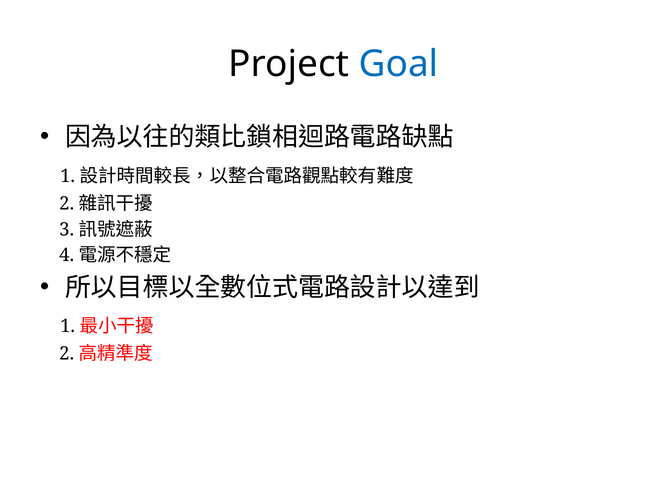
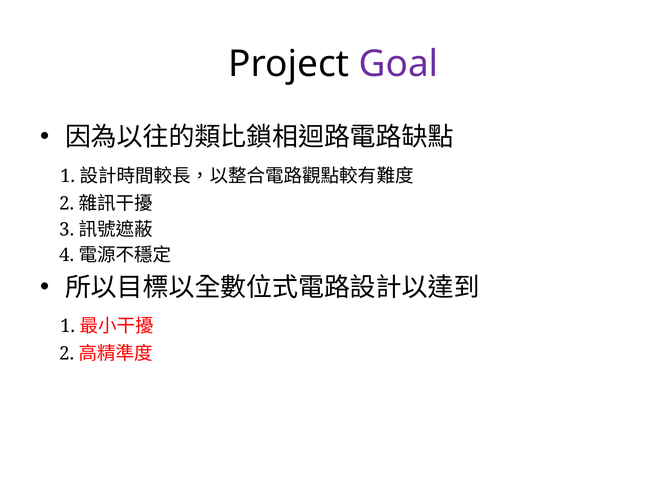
Goal colour: blue -> purple
